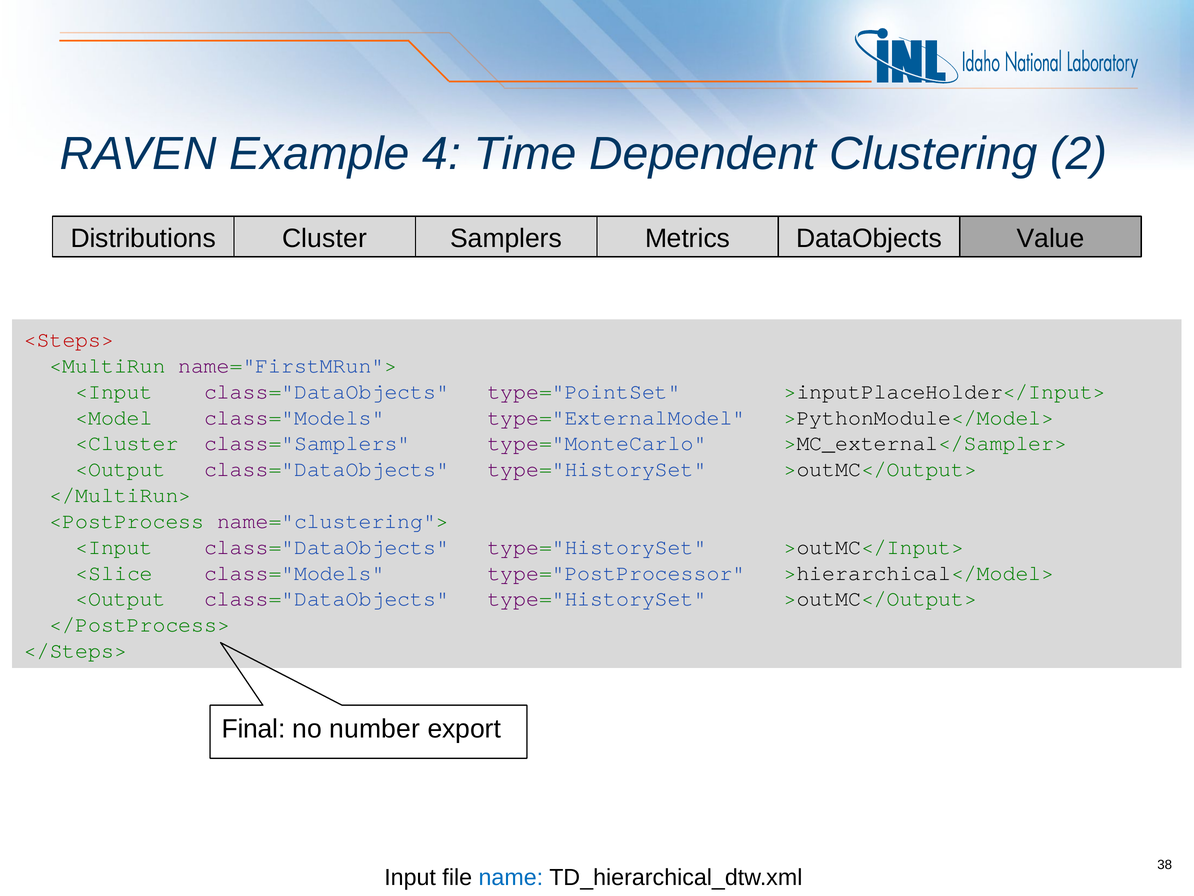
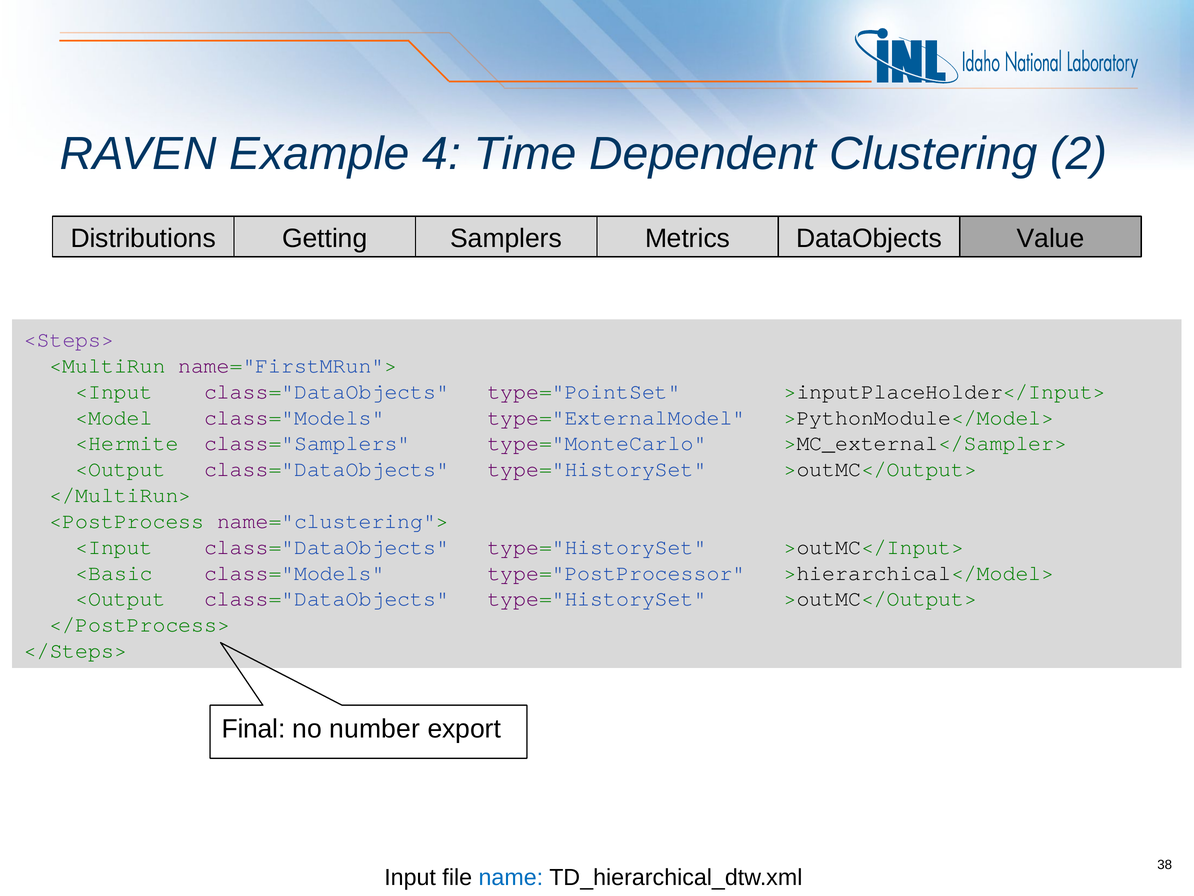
Cluster: Cluster -> Getting
<Steps> colour: red -> purple
<Cluster: <Cluster -> <Hermite
<Slice: <Slice -> <Basic
